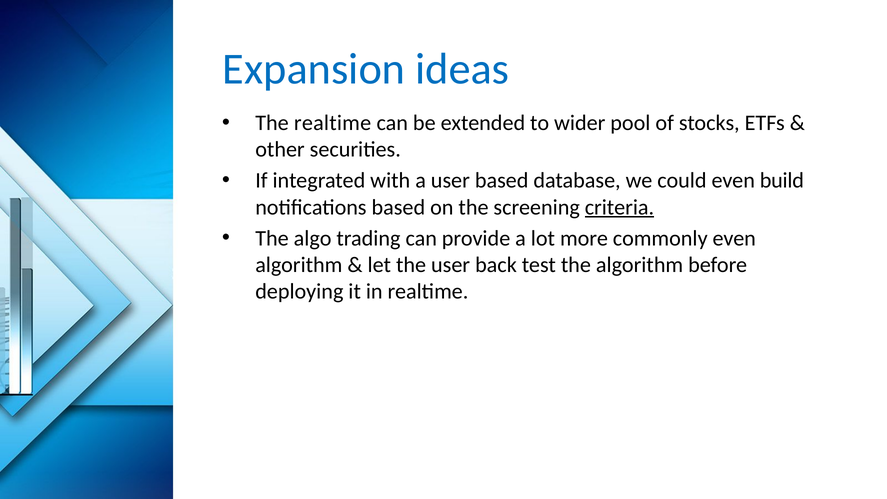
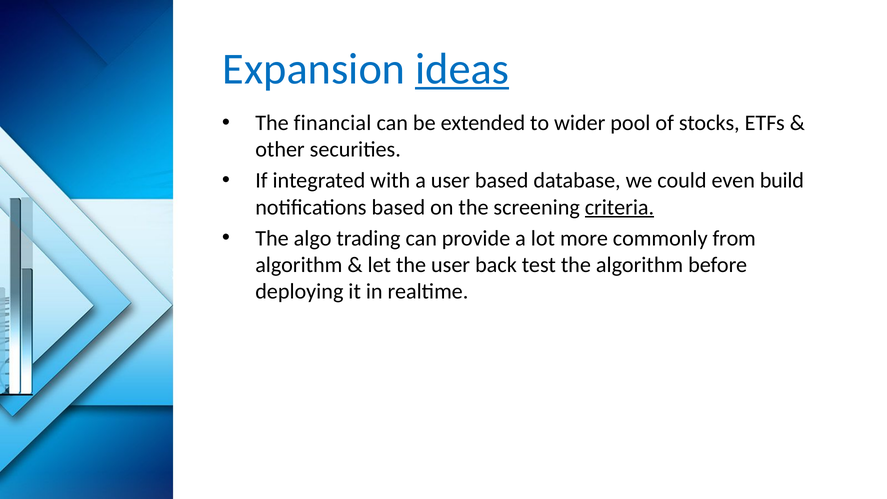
ideas underline: none -> present
The realtime: realtime -> financial
commonly even: even -> from
